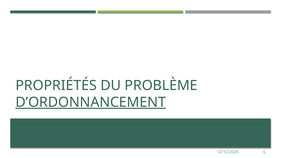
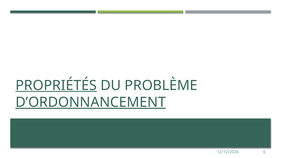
PROPRIÉTÉS underline: none -> present
